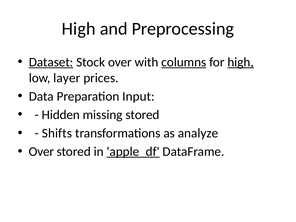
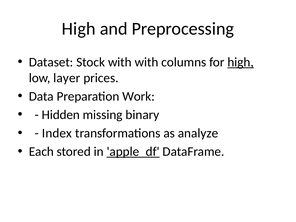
Dataset underline: present -> none
Stock over: over -> with
columns underline: present -> none
Input: Input -> Work
missing stored: stored -> binary
Shifts: Shifts -> Index
Over at (41, 152): Over -> Each
